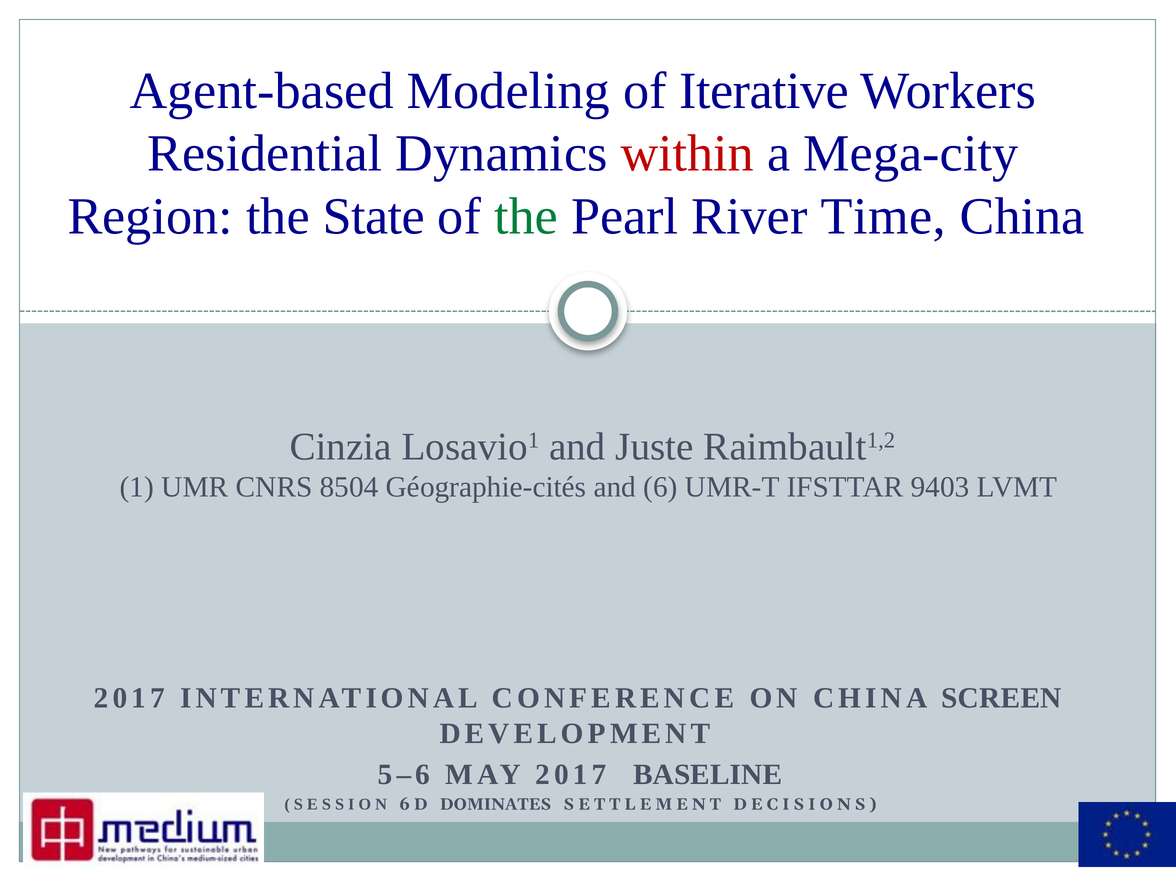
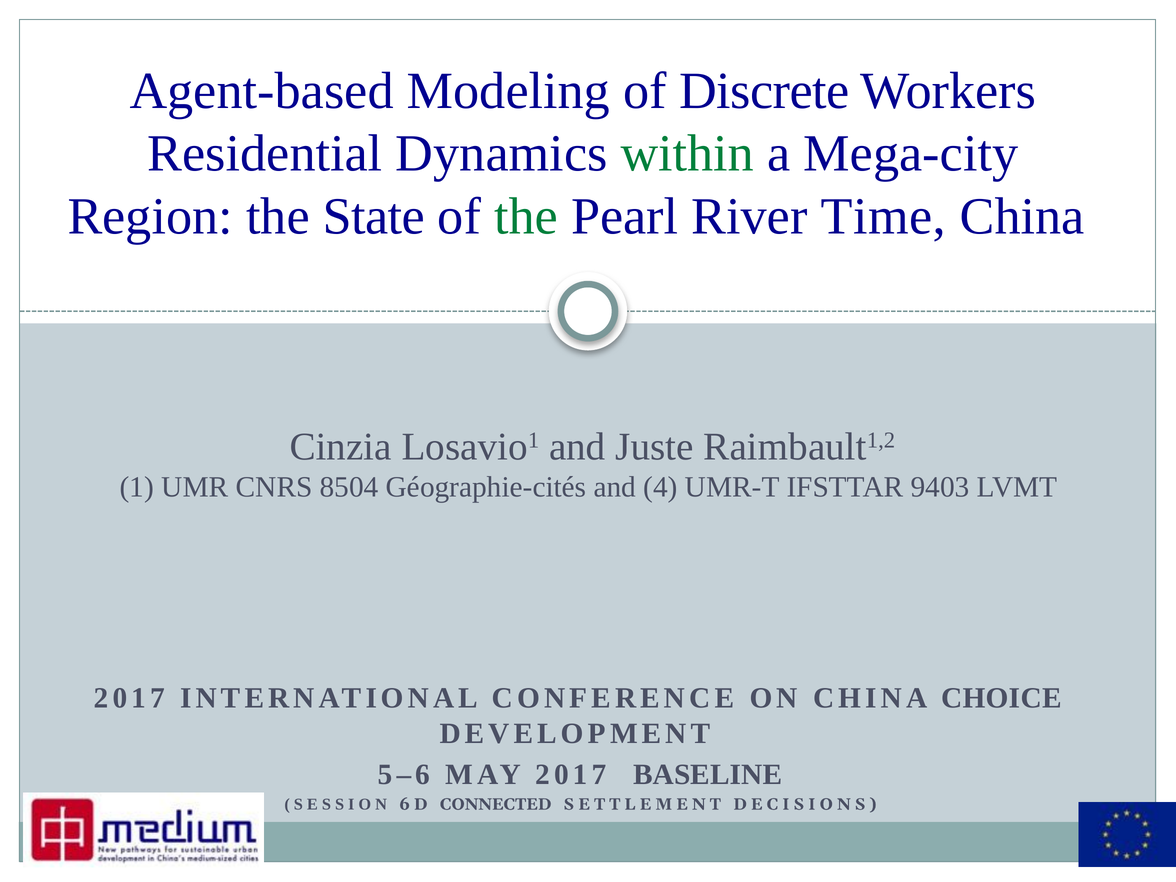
Iterative: Iterative -> Discrete
within colour: red -> green
6: 6 -> 4
SCREEN: SCREEN -> CHOICE
DOMINATES: DOMINATES -> CONNECTED
